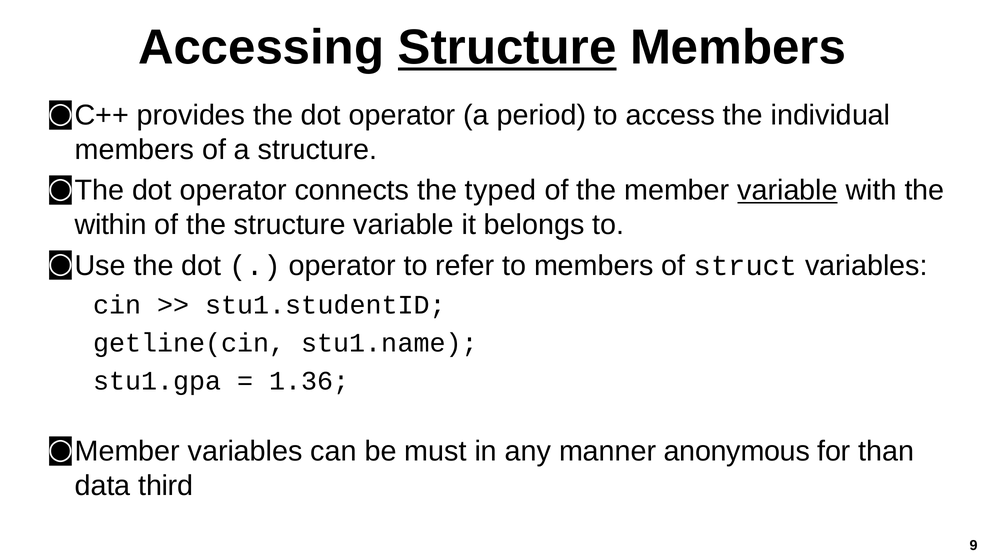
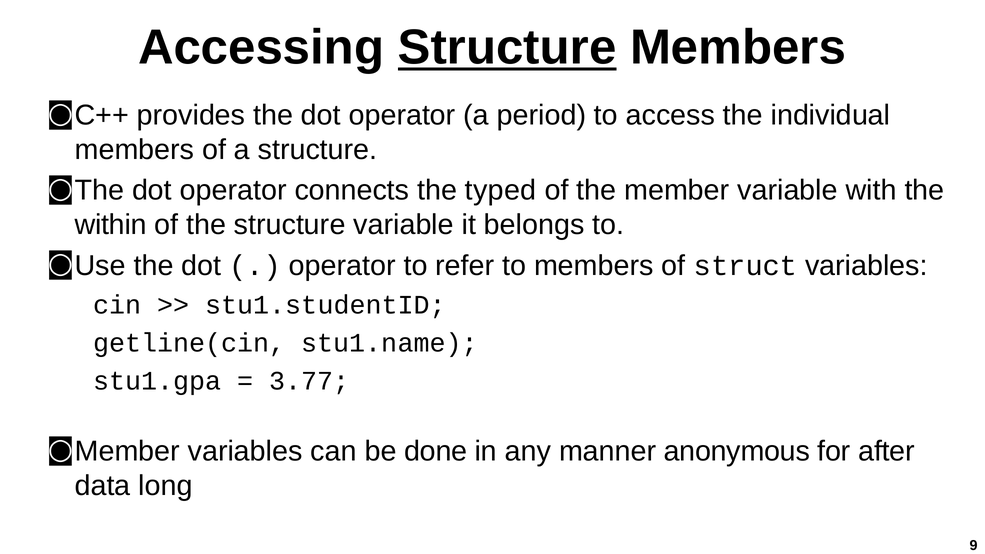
variable at (788, 190) underline: present -> none
1.36: 1.36 -> 3.77
must: must -> done
than: than -> after
third: third -> long
